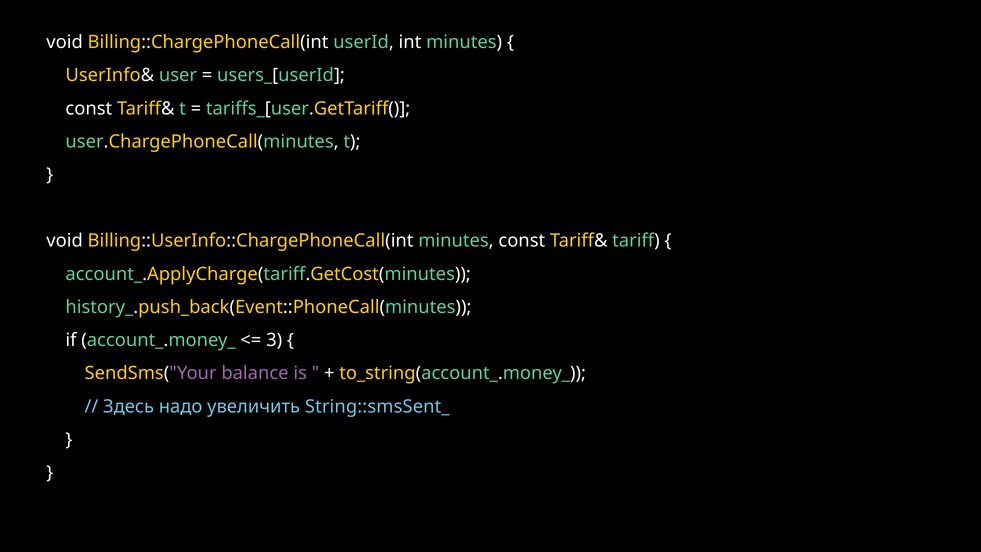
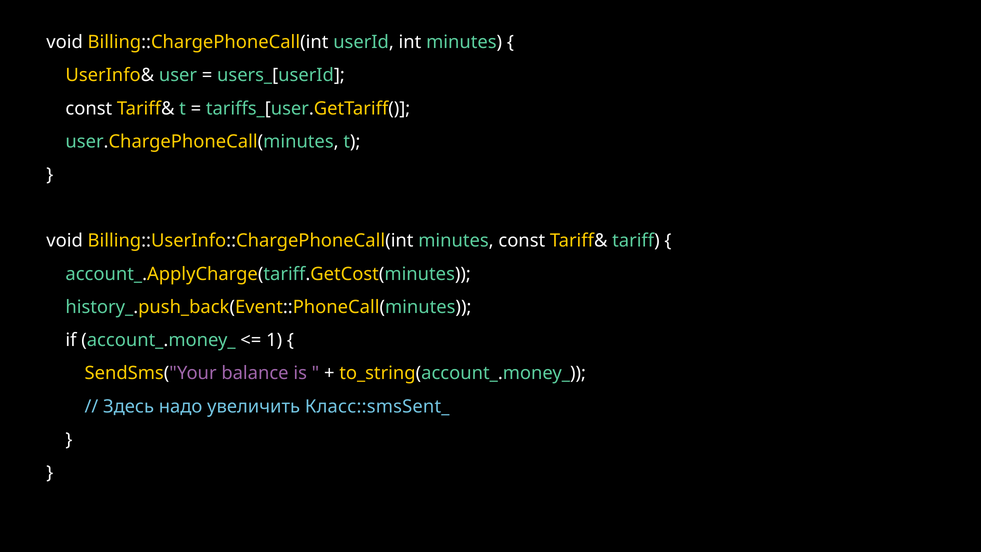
3: 3 -> 1
String::smsSent_: String::smsSent_ -> Класс::smsSent_
